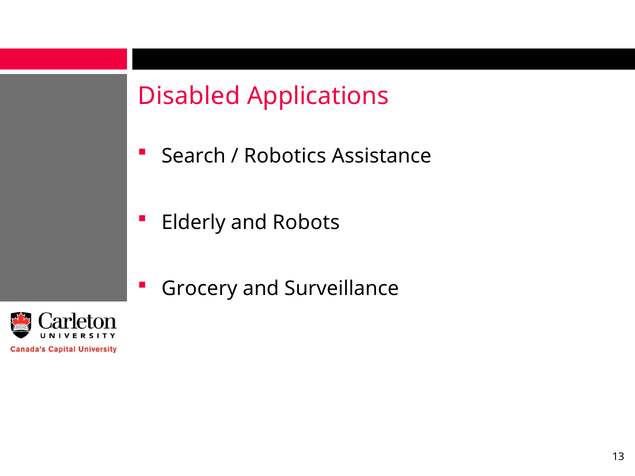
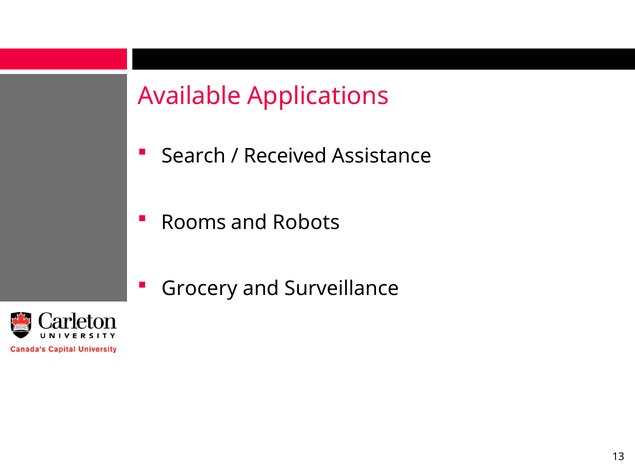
Disabled: Disabled -> Available
Robotics: Robotics -> Received
Elderly: Elderly -> Rooms
